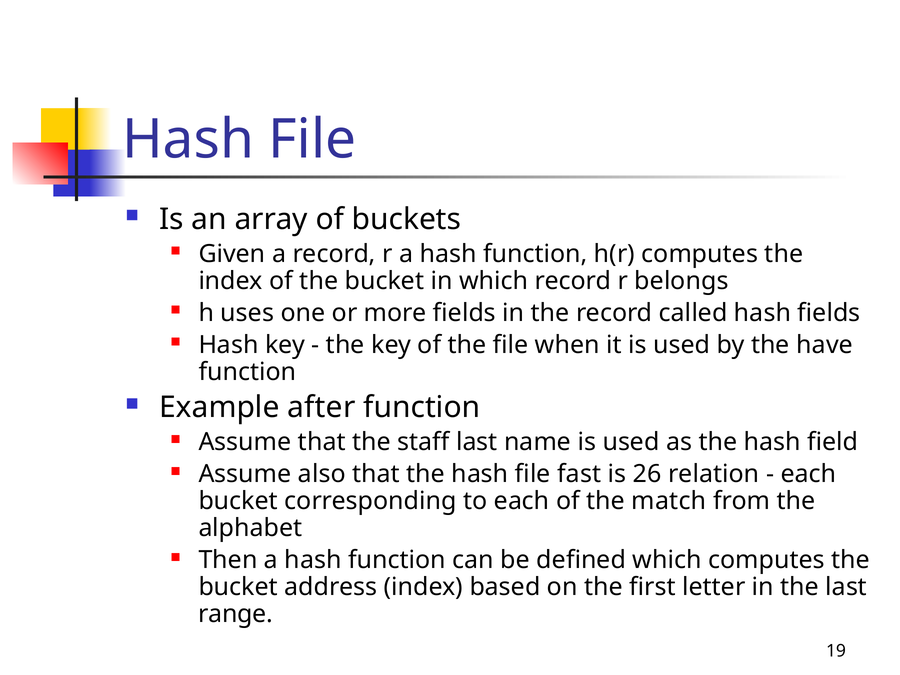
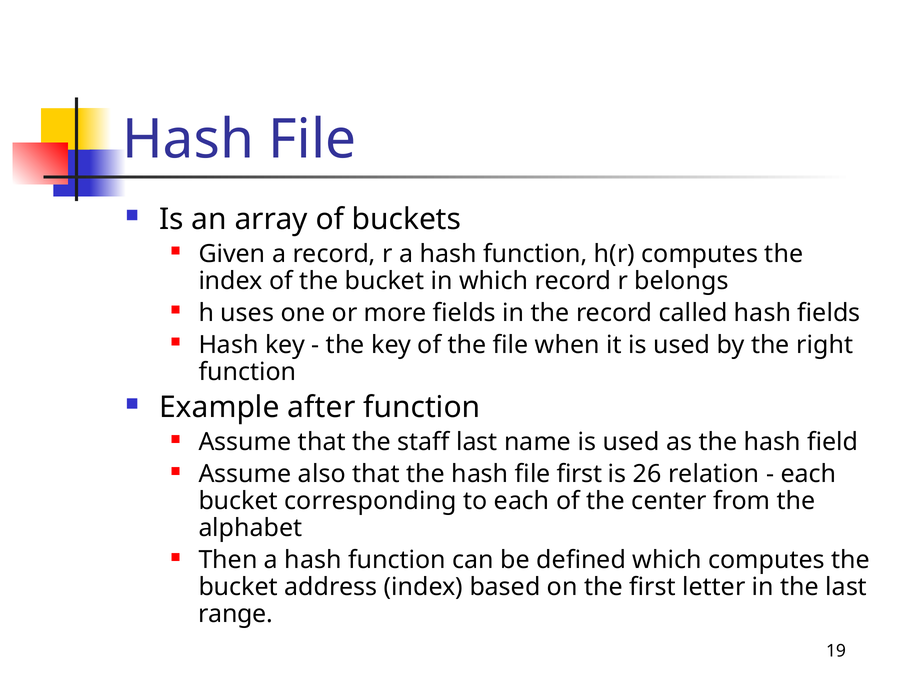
have: have -> right
file fast: fast -> first
match: match -> center
